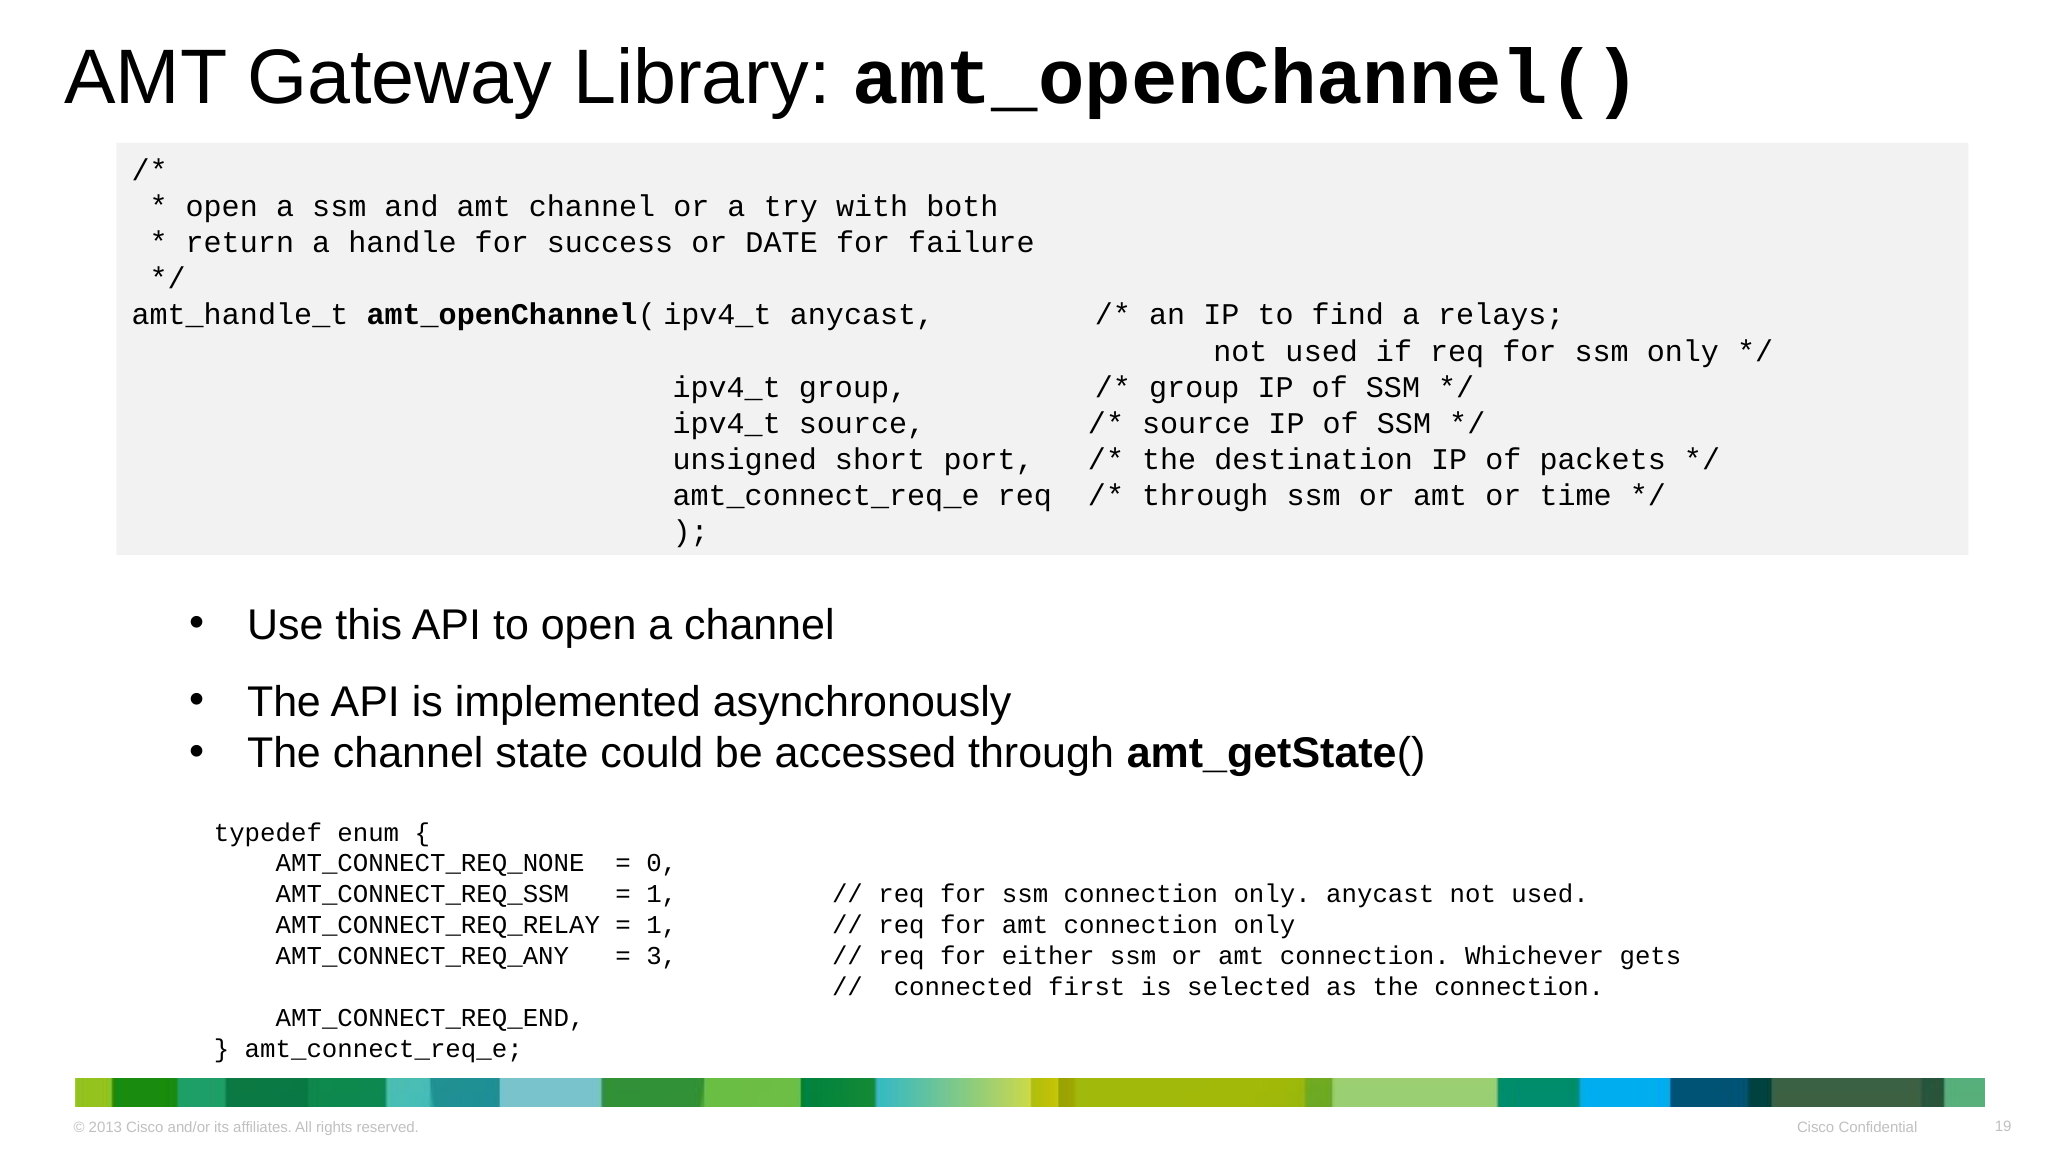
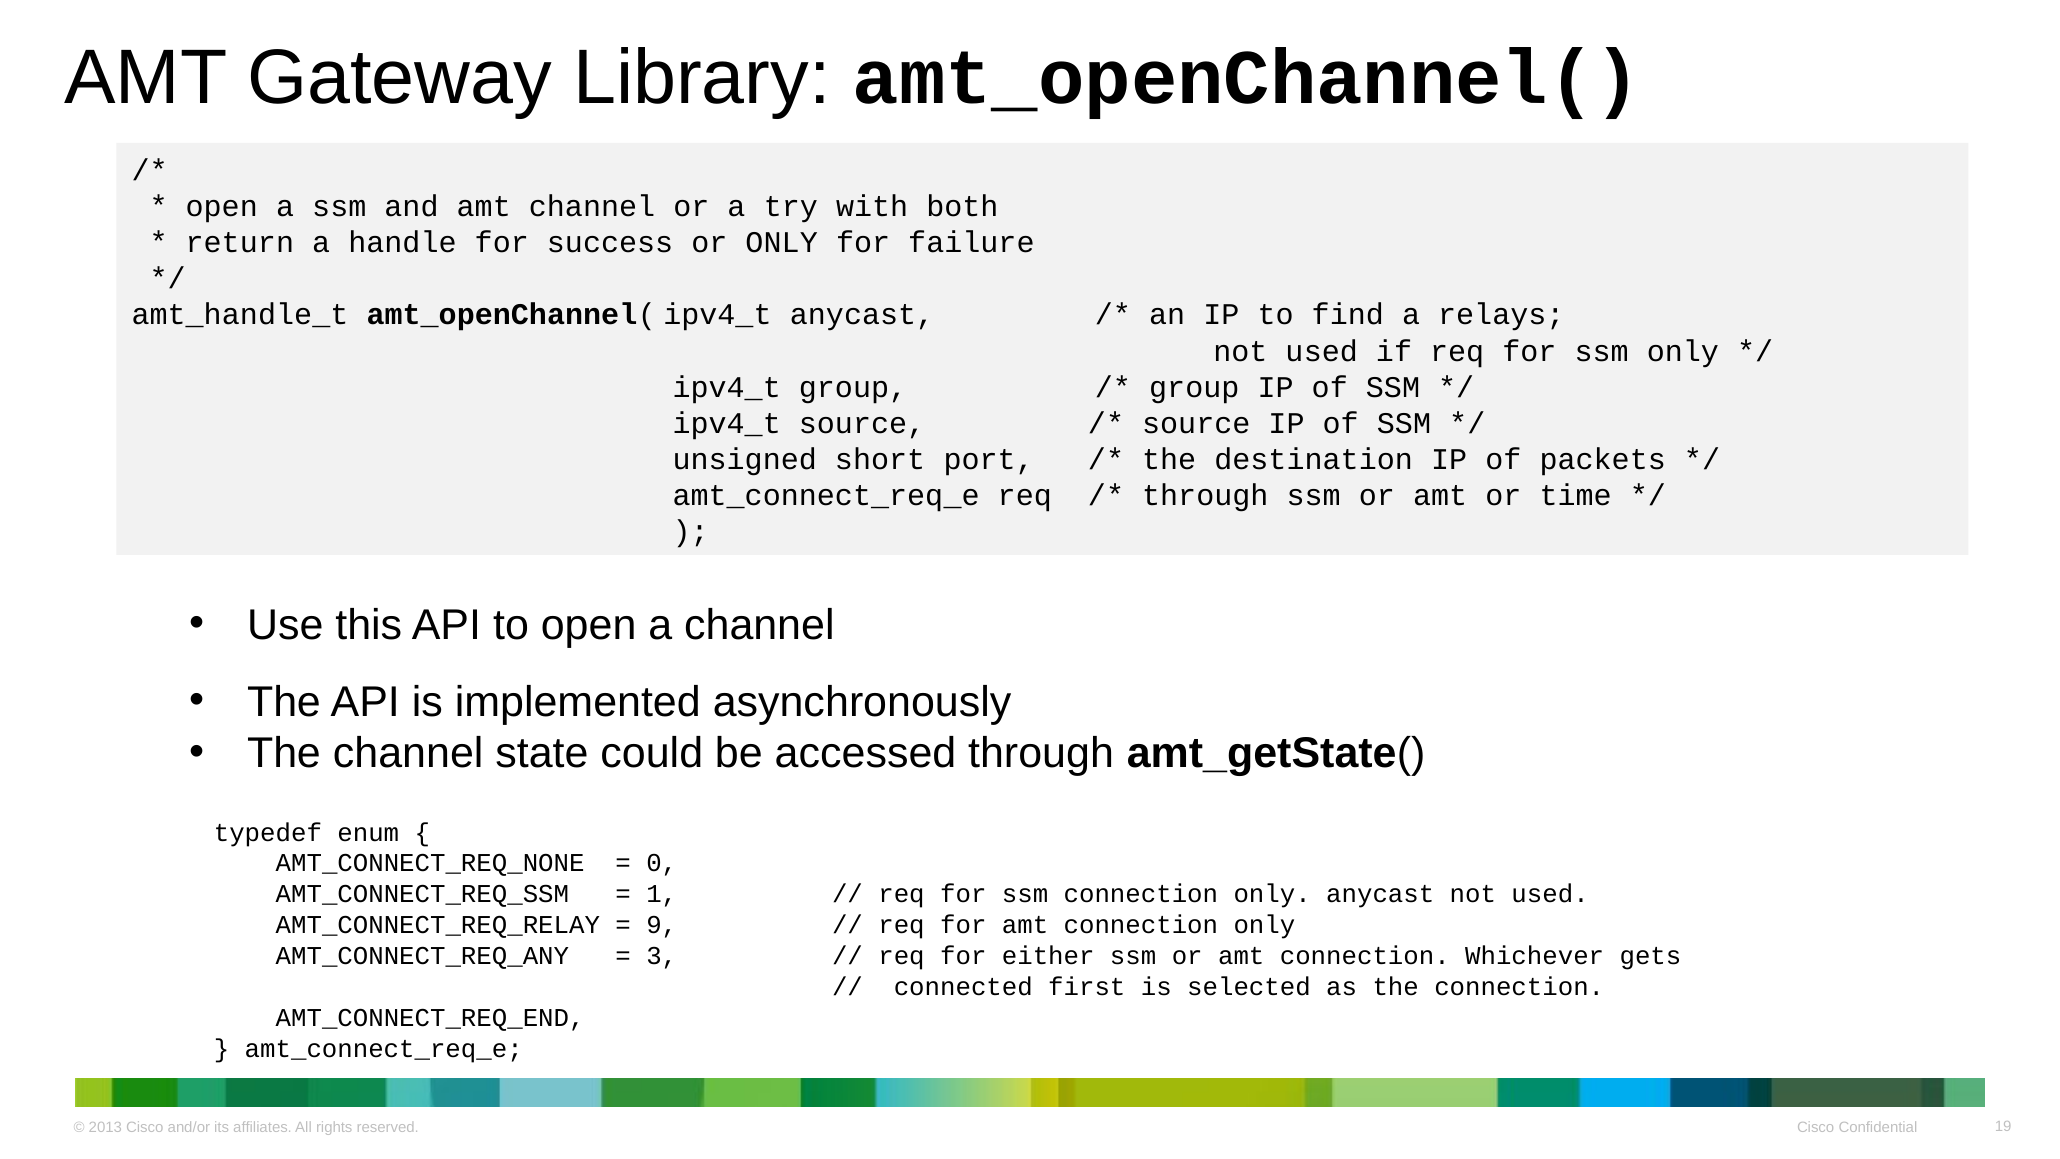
or DATE: DATE -> ONLY
1 at (662, 925): 1 -> 9
